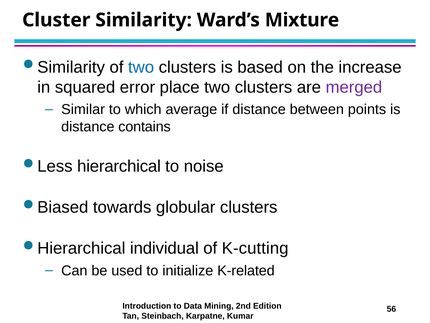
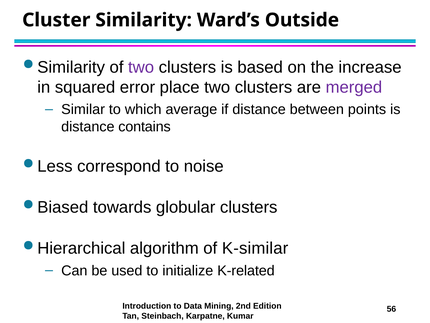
Mixture: Mixture -> Outside
two at (141, 67) colour: blue -> purple
Less hierarchical: hierarchical -> correspond
individual: individual -> algorithm
K-cutting: K-cutting -> K-similar
